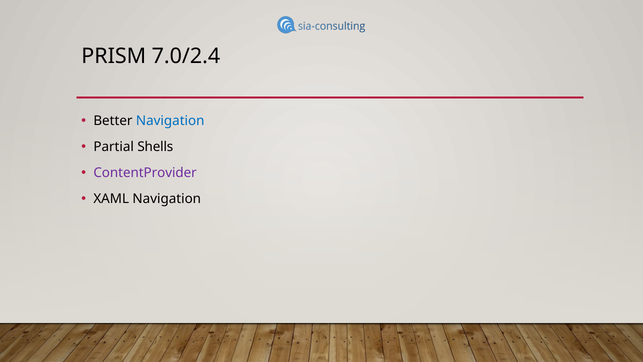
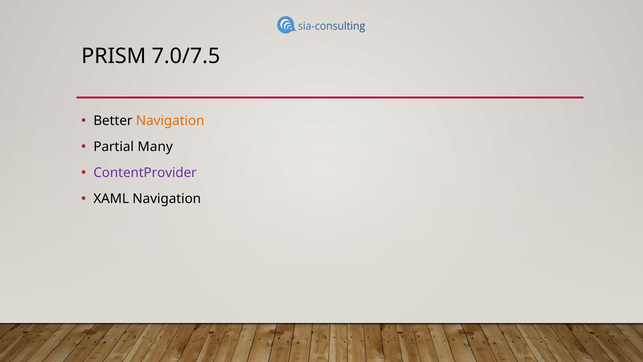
7.0/2.4: 7.0/2.4 -> 7.0/7.5
Navigation at (170, 121) colour: blue -> orange
Shells: Shells -> Many
